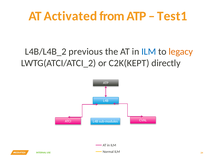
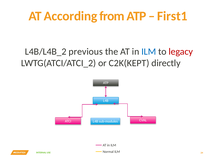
Activated: Activated -> According
Test1: Test1 -> First1
legacy colour: orange -> red
